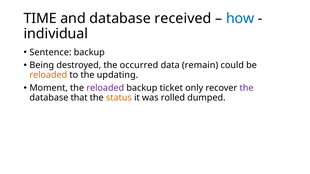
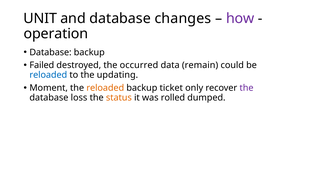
TIME: TIME -> UNIT
received: received -> changes
how colour: blue -> purple
individual: individual -> operation
Sentence at (50, 52): Sentence -> Database
Being: Being -> Failed
reloaded at (48, 75) colour: orange -> blue
reloaded at (105, 88) colour: purple -> orange
that: that -> loss
